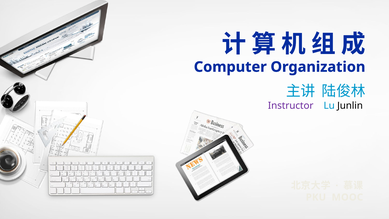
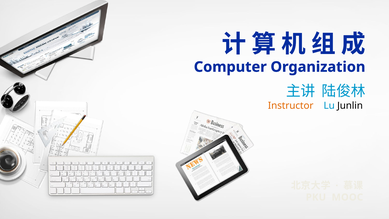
Instructor colour: purple -> orange
